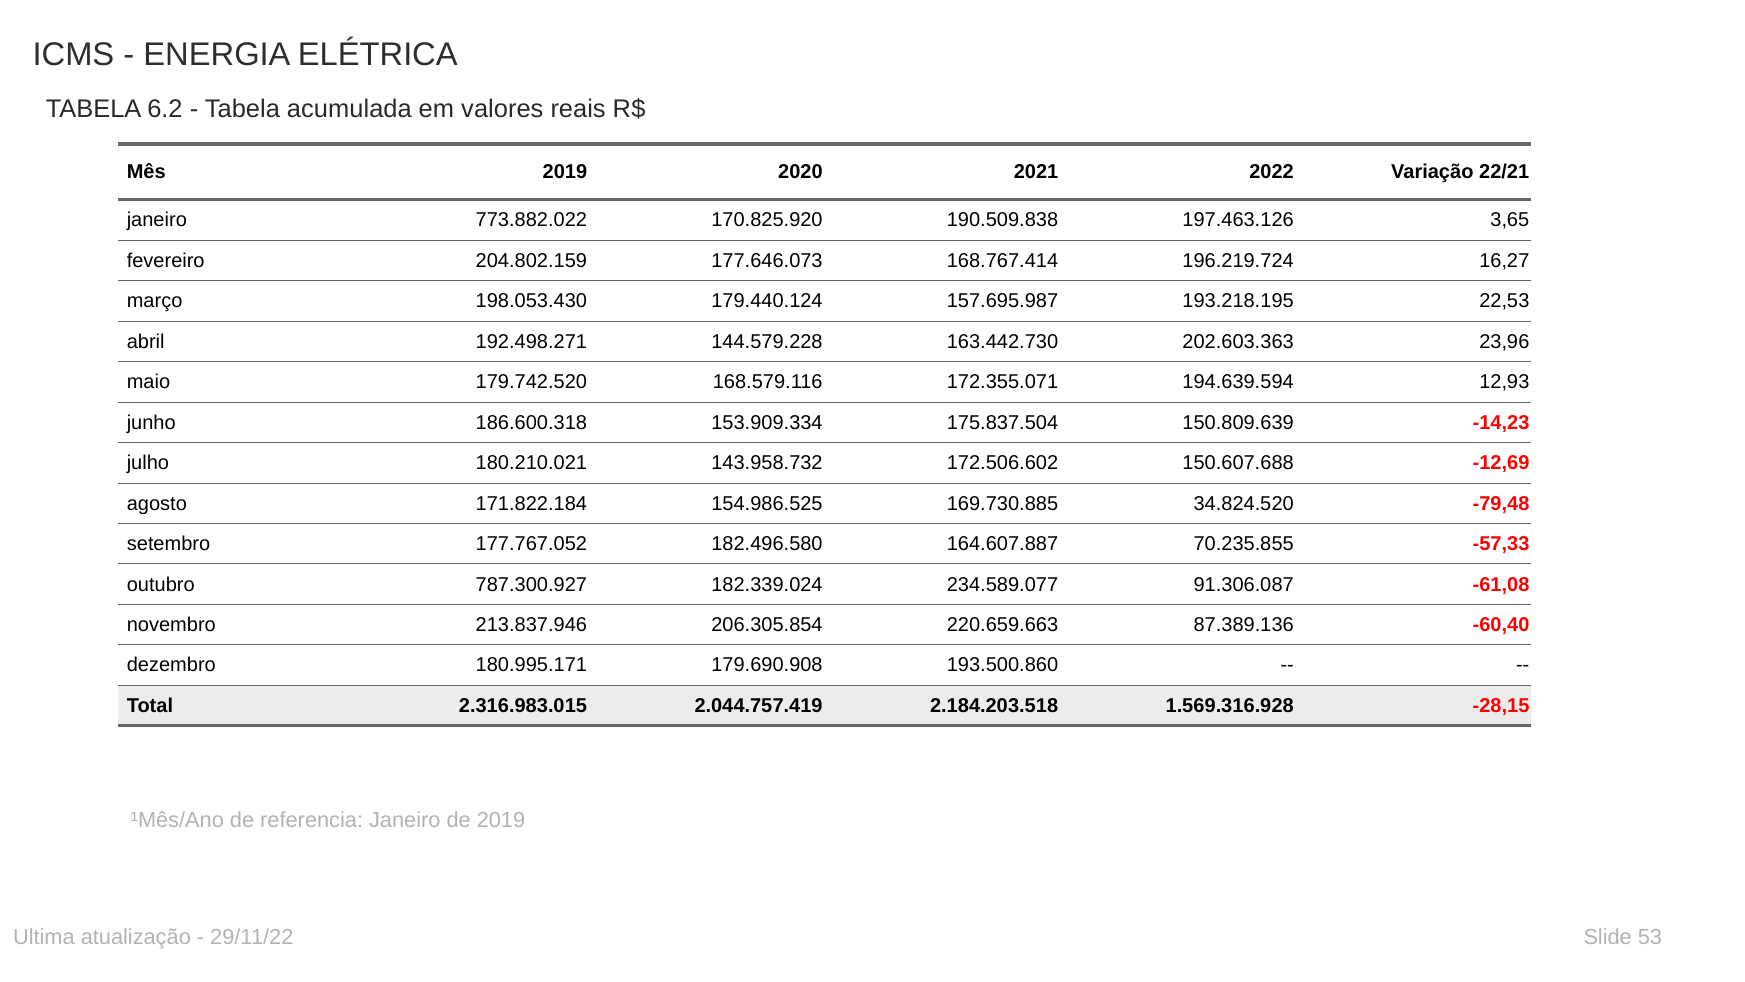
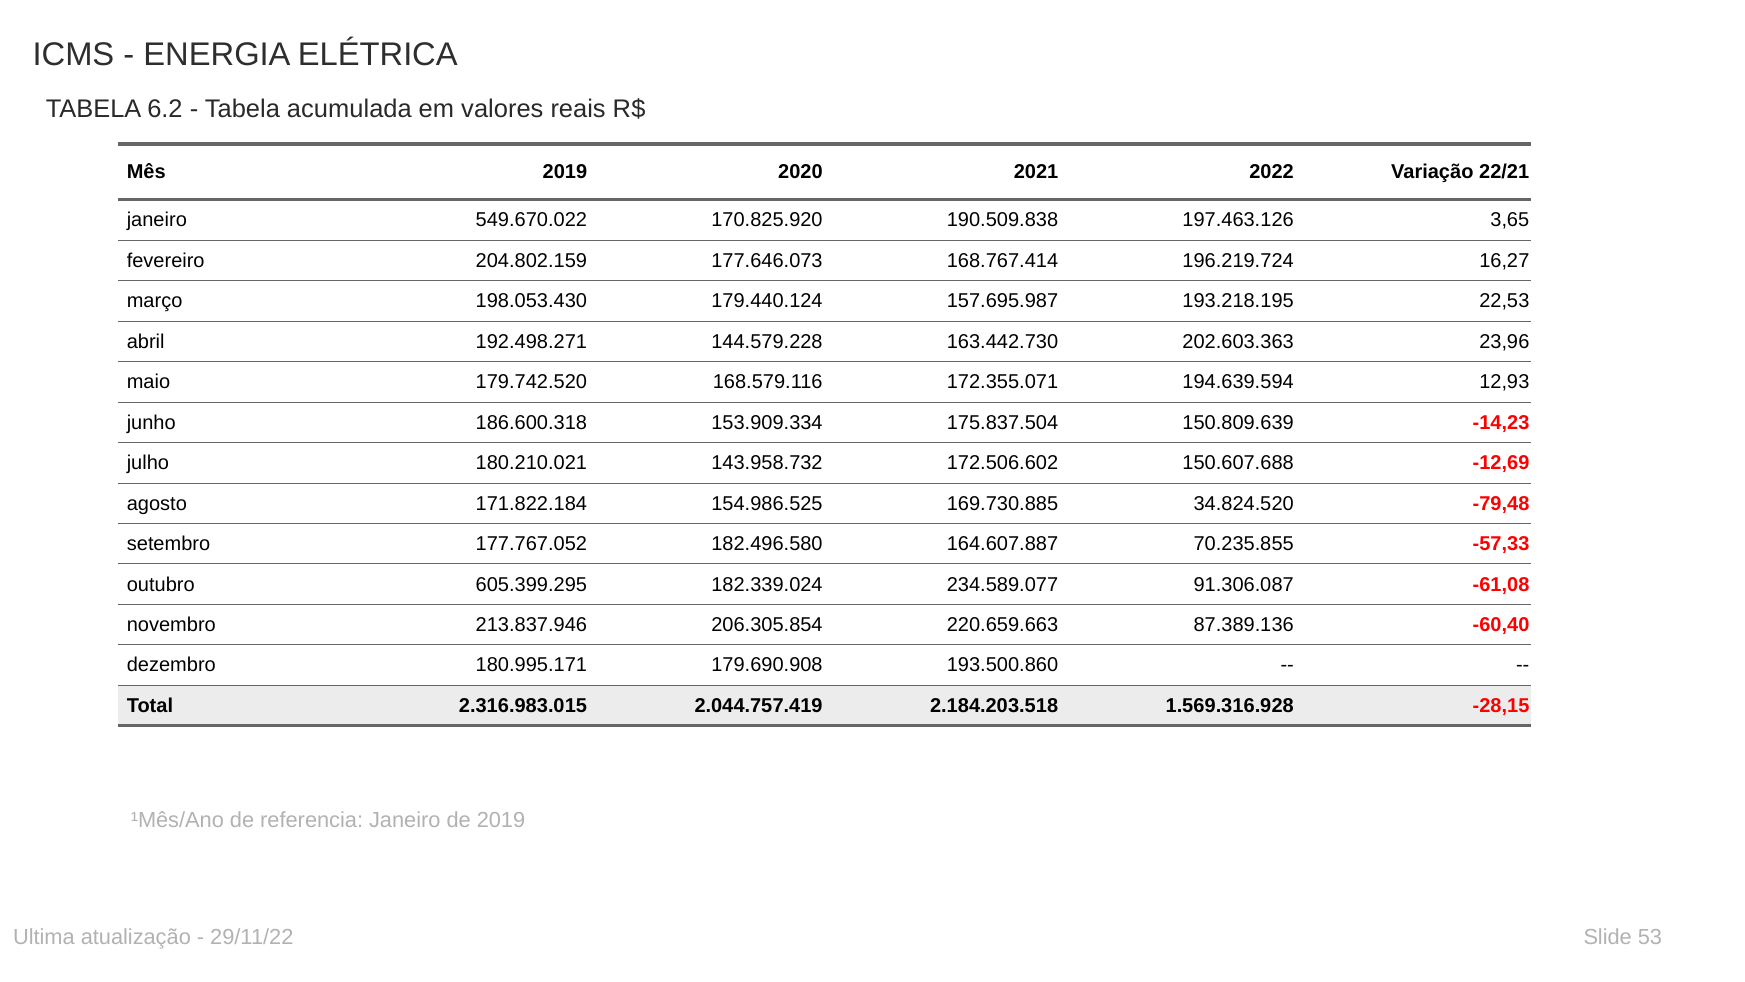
773.882.022: 773.882.022 -> 549.670.022
787.300.927: 787.300.927 -> 605.399.295
